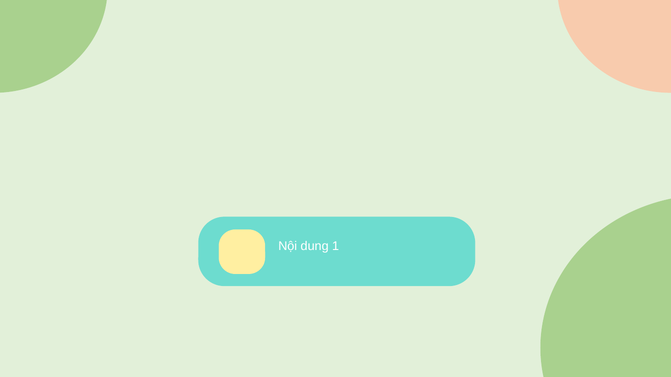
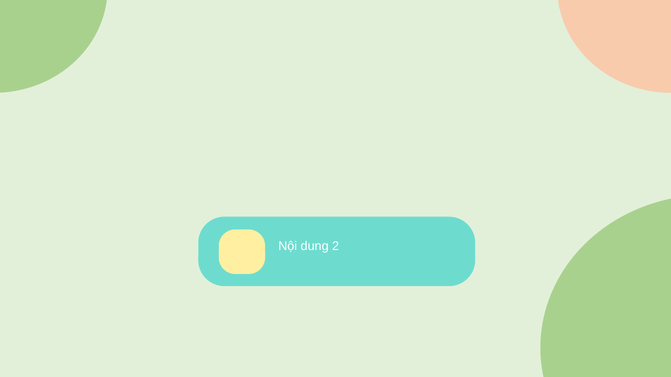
1: 1 -> 2
